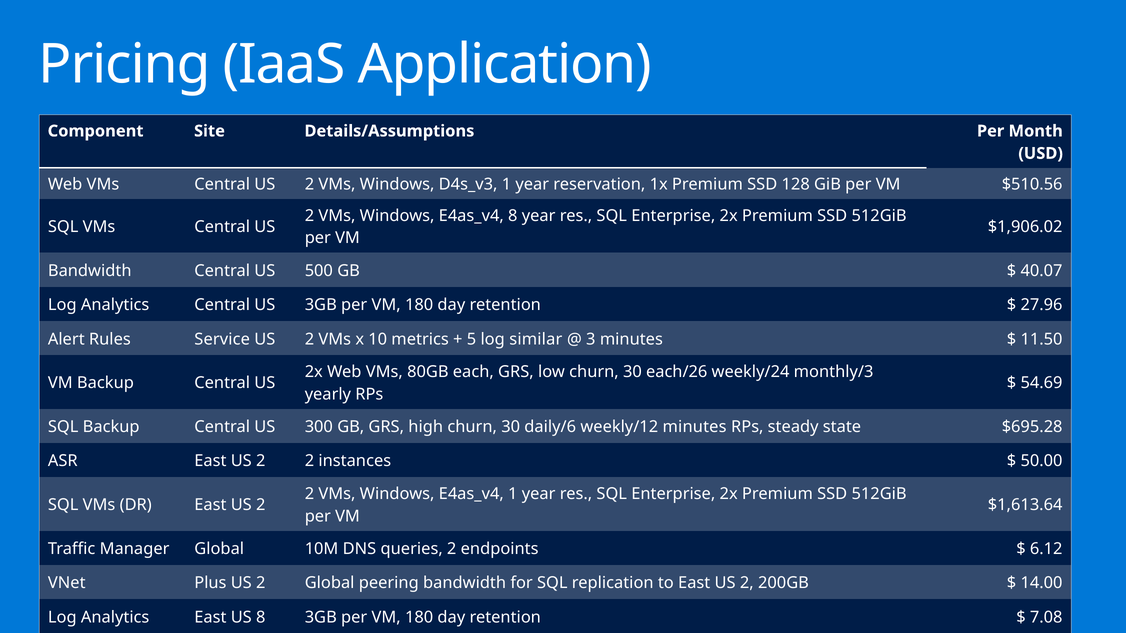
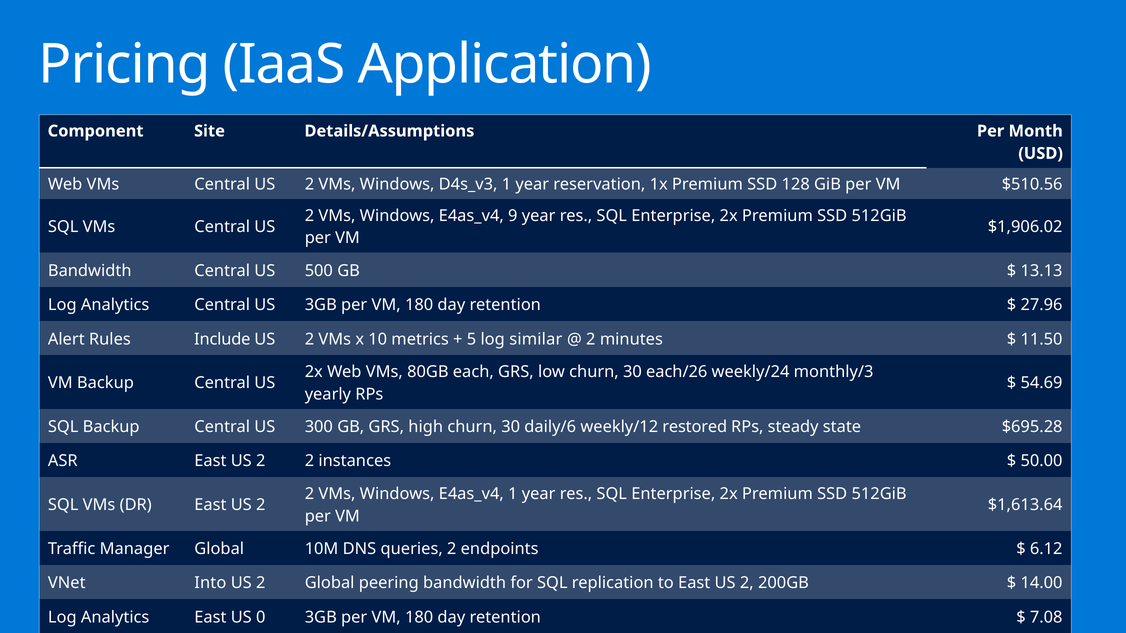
8 at (513, 216): 8 -> 9
40.07: 40.07 -> 13.13
Service: Service -> Include
3 at (591, 339): 3 -> 2
weekly/12 minutes: minutes -> restored
Plus: Plus -> Into
US 8: 8 -> 0
